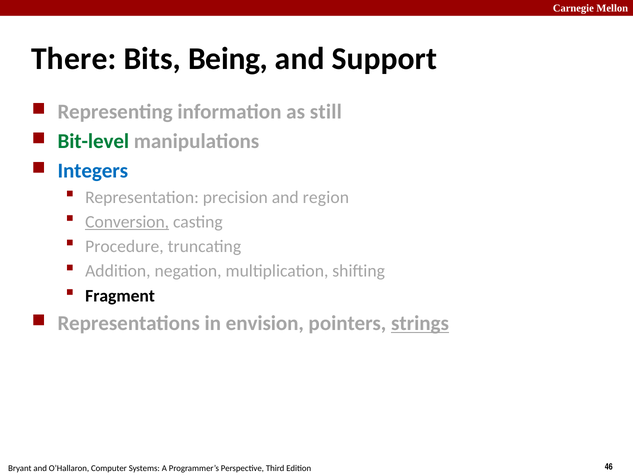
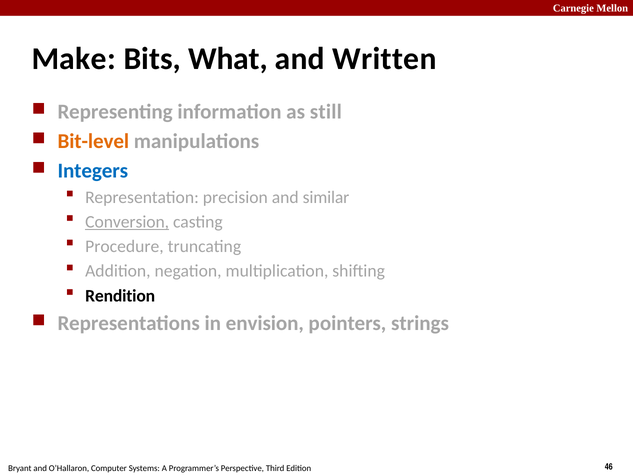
There: There -> Make
Being: Being -> What
Support: Support -> Written
Bit-level colour: green -> orange
region: region -> similar
Fragment: Fragment -> Rendition
strings underline: present -> none
